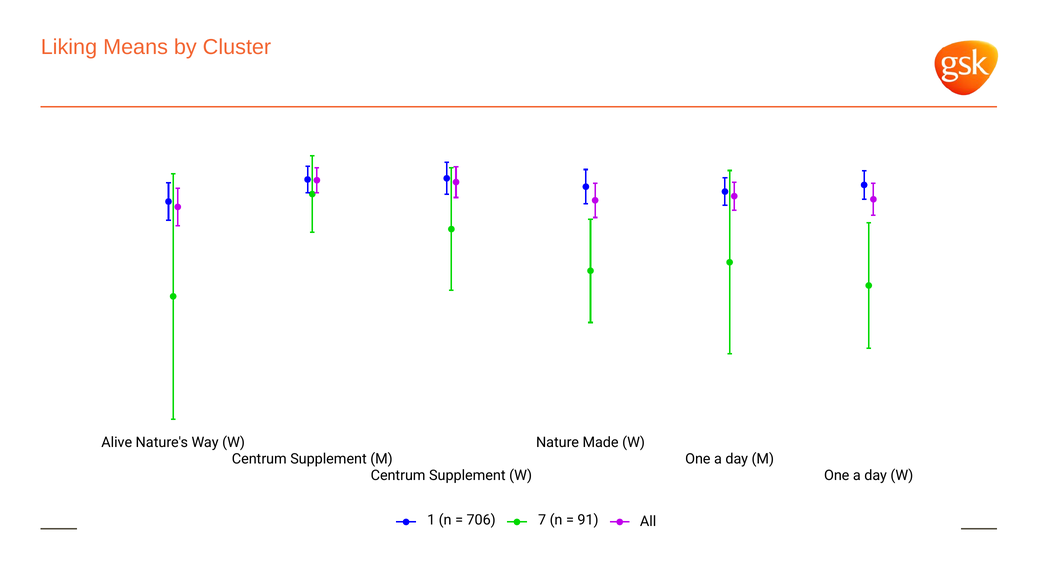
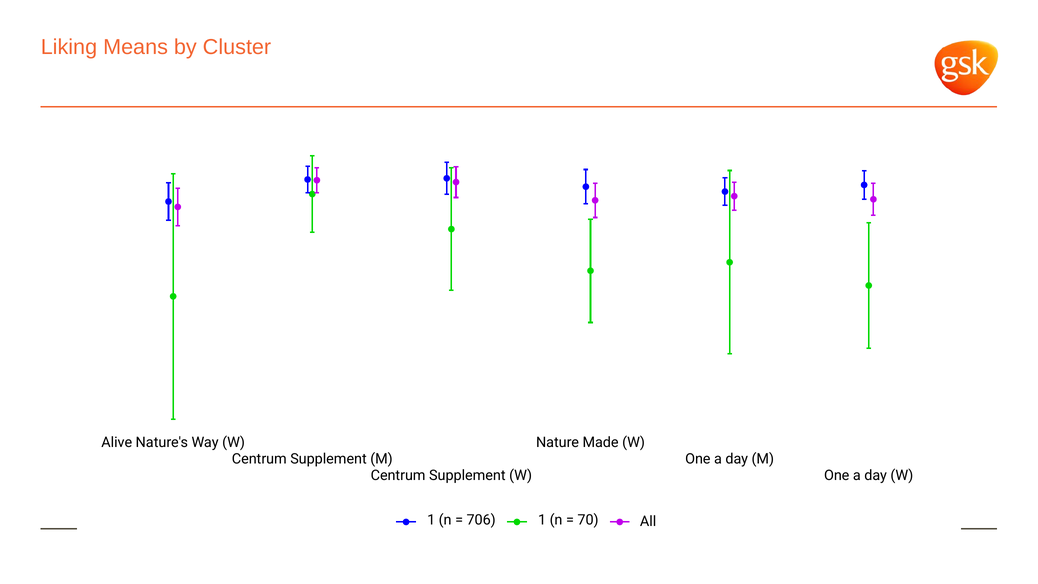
706 7: 7 -> 1
91: 91 -> 70
